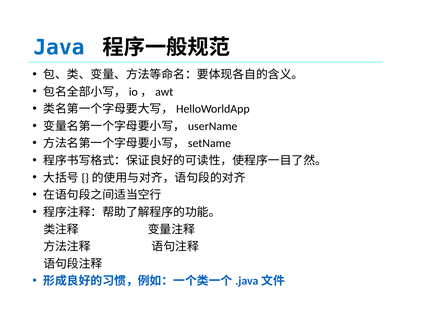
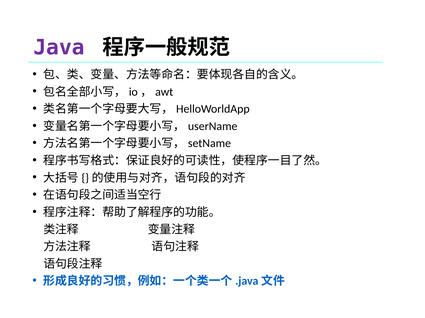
Java colour: blue -> purple
